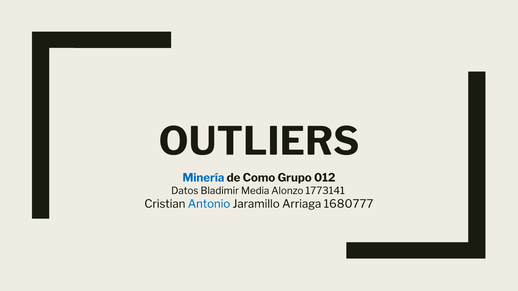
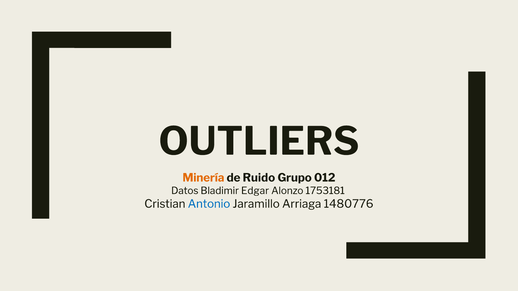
Minería colour: blue -> orange
Como: Como -> Ruido
Media: Media -> Edgar
1773141: 1773141 -> 1753181
1680777: 1680777 -> 1480776
